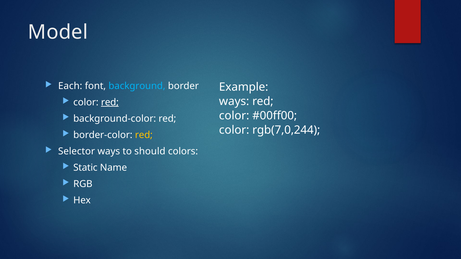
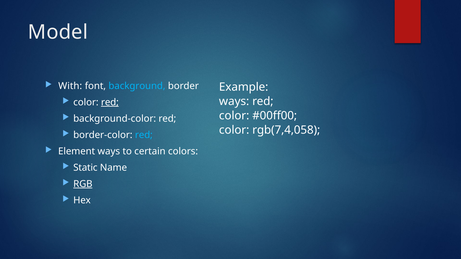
Each: Each -> With
rgb(7,0,244: rgb(7,0,244 -> rgb(7,4,058
red at (144, 135) colour: yellow -> light blue
Selector: Selector -> Element
should: should -> certain
RGB underline: none -> present
